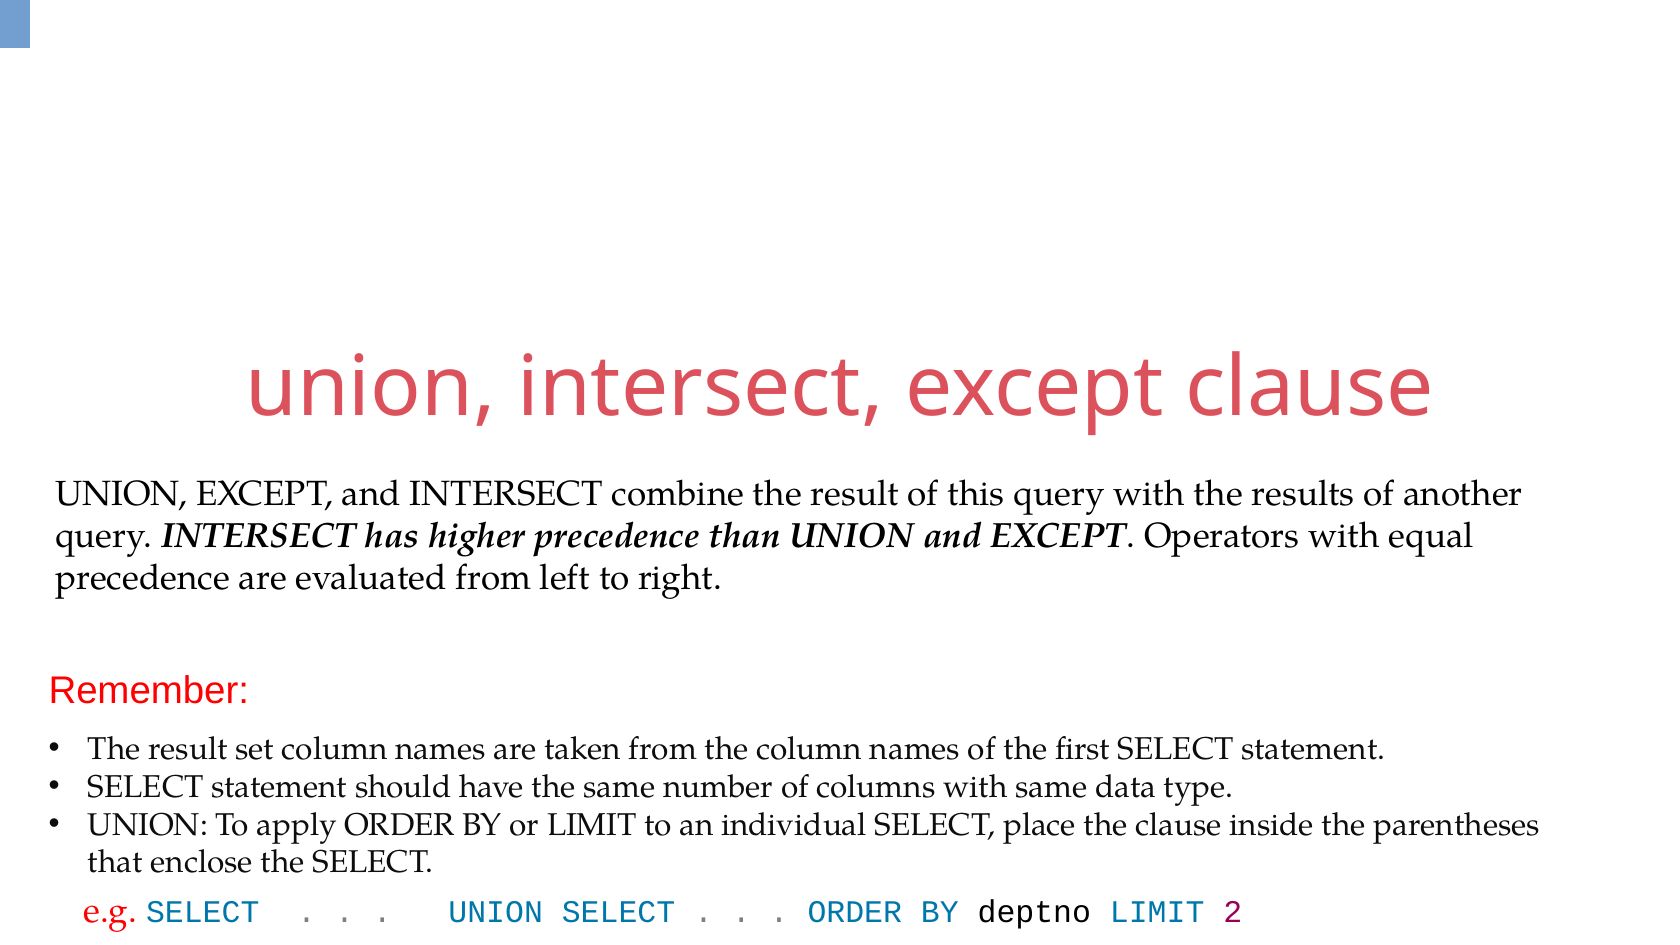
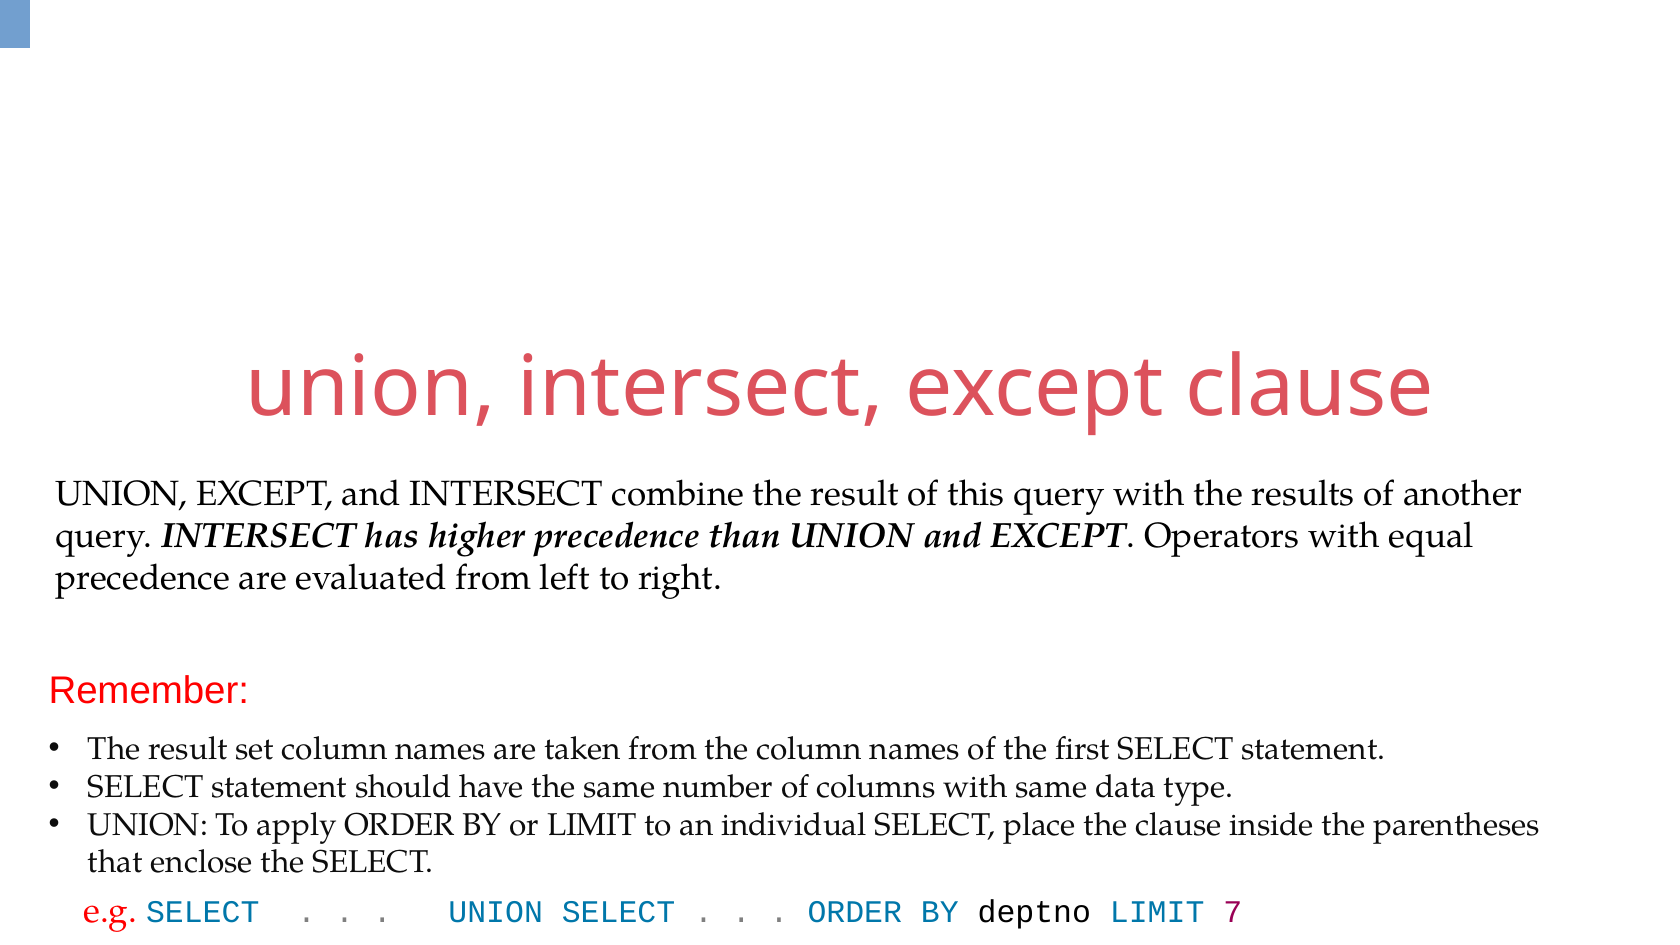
2: 2 -> 7
